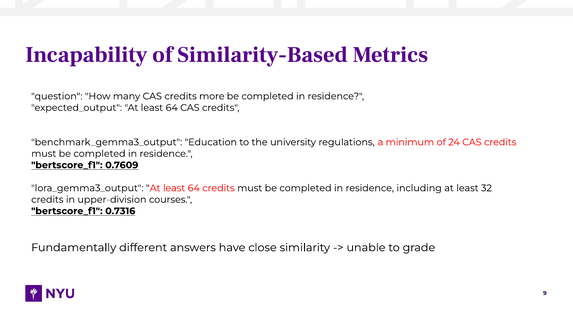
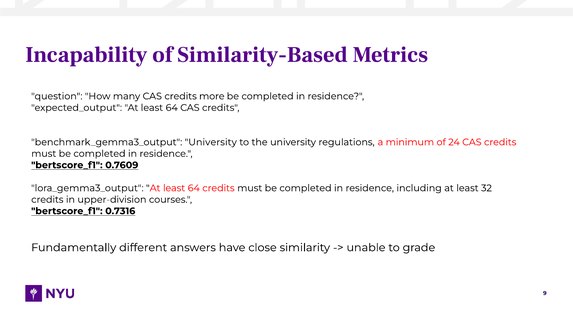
benchmark_gemma3_output Education: Education -> University
